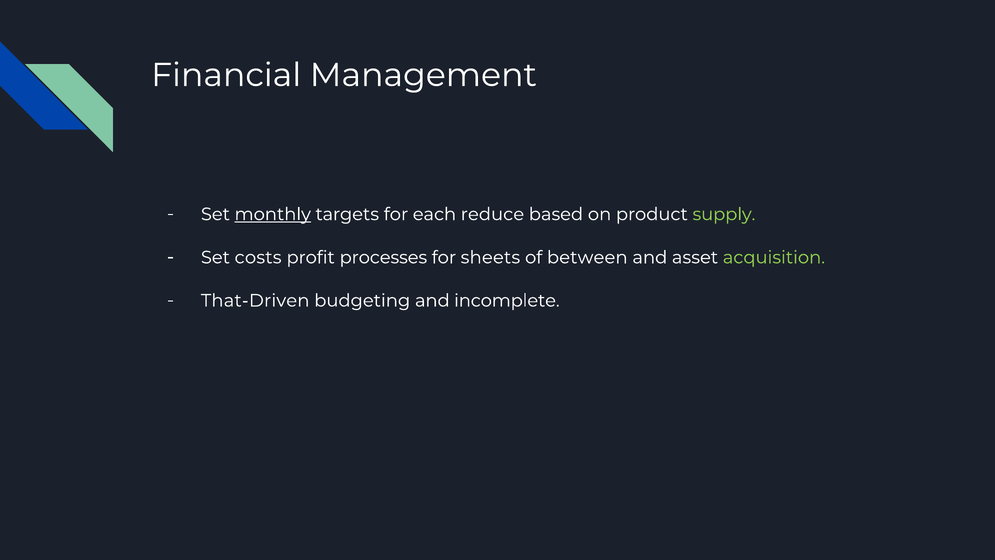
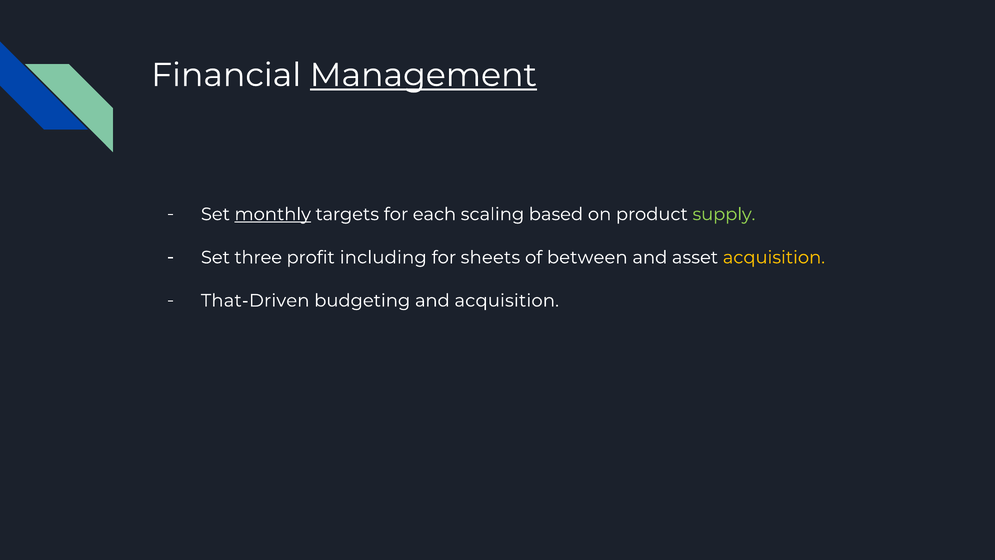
Management underline: none -> present
reduce: reduce -> scaling
costs: costs -> three
processes: processes -> including
acquisition at (774, 257) colour: light green -> yellow
and incomplete: incomplete -> acquisition
